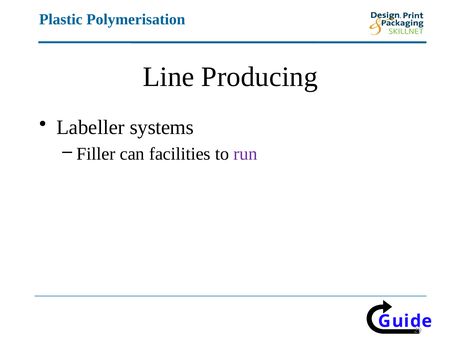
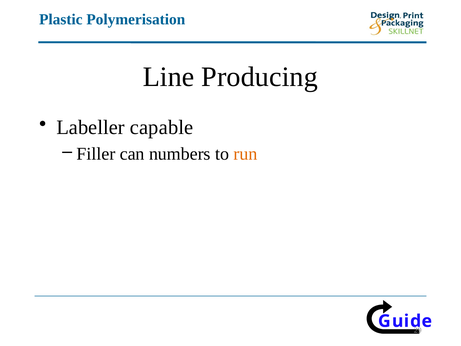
systems: systems -> capable
facilities: facilities -> numbers
run colour: purple -> orange
